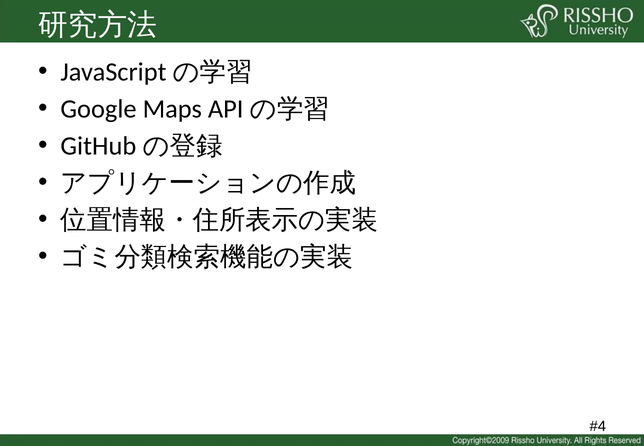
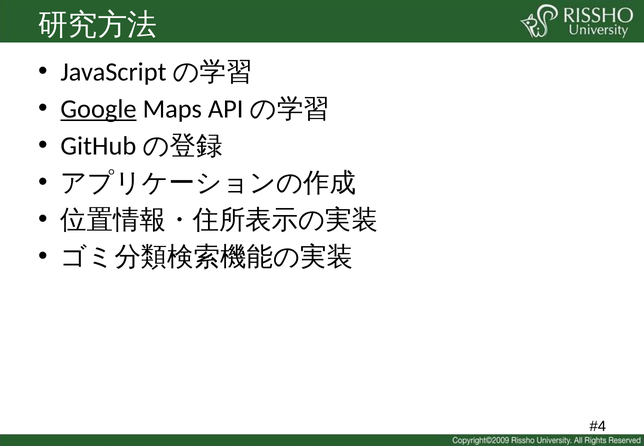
Google underline: none -> present
